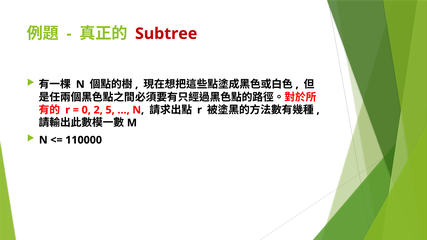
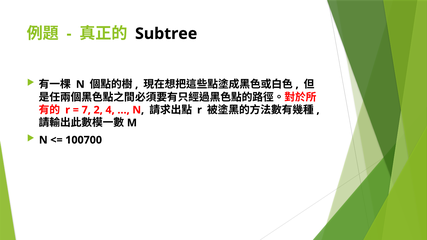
Subtree colour: red -> black
0: 0 -> 7
5: 5 -> 4
110000: 110000 -> 100700
